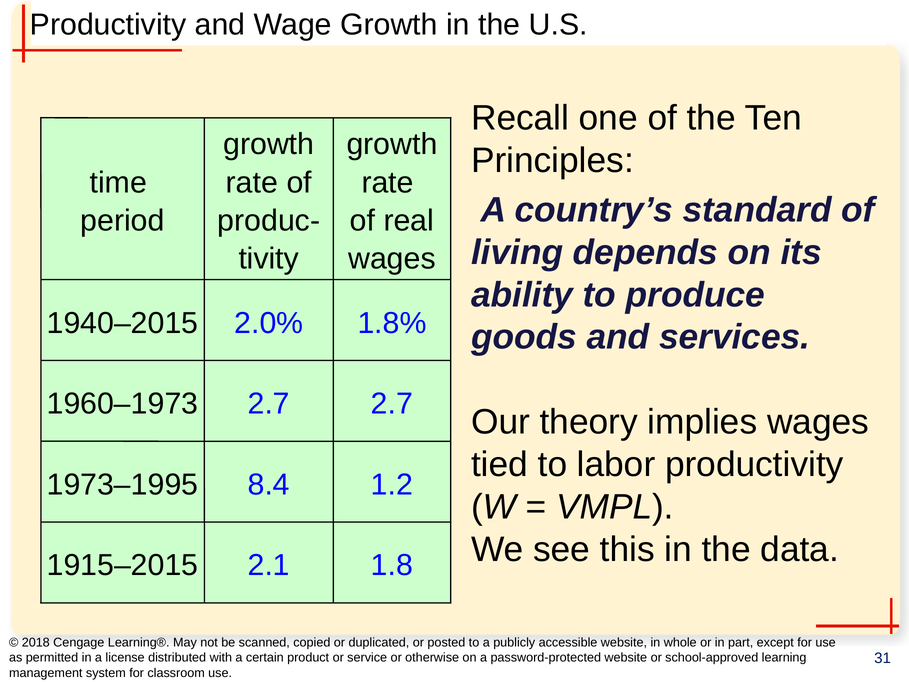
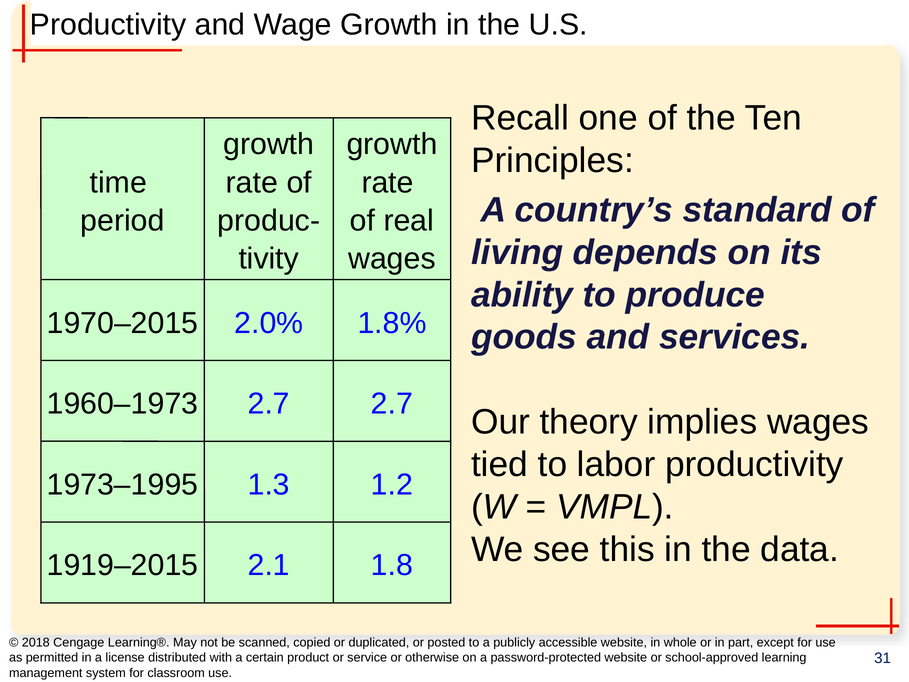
1940–2015: 1940–2015 -> 1970–2015
8.4: 8.4 -> 1.3
1915–2015: 1915–2015 -> 1919–2015
